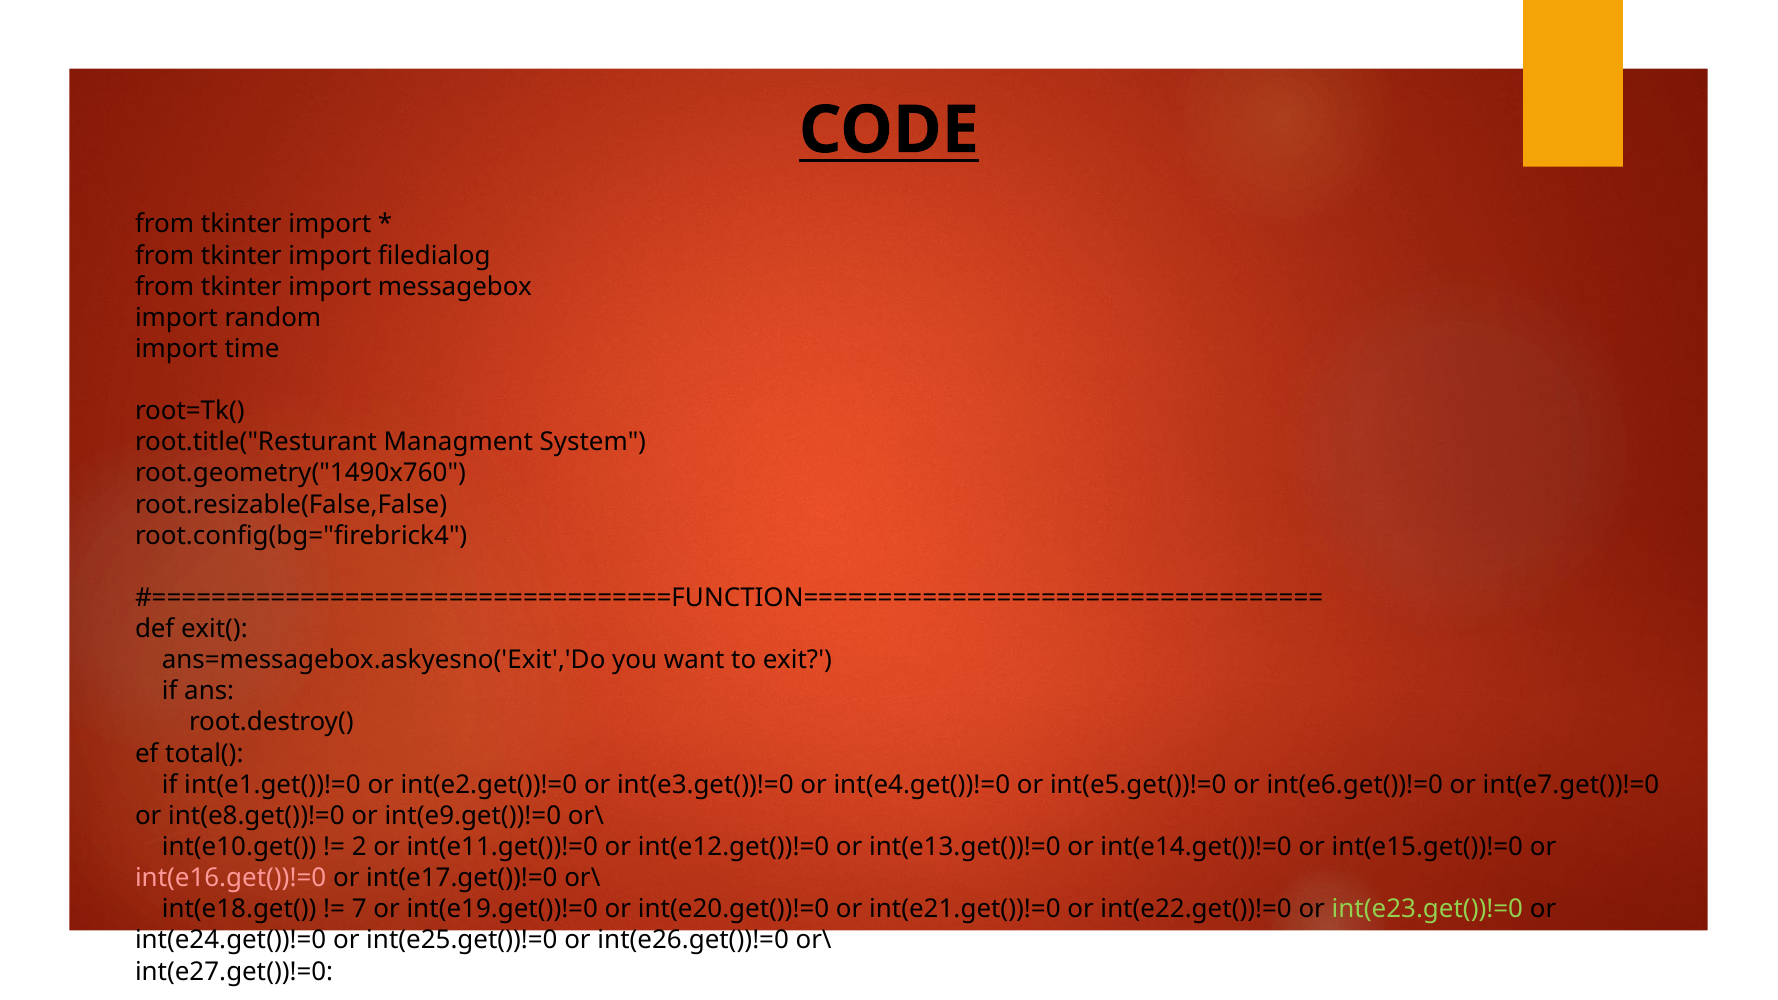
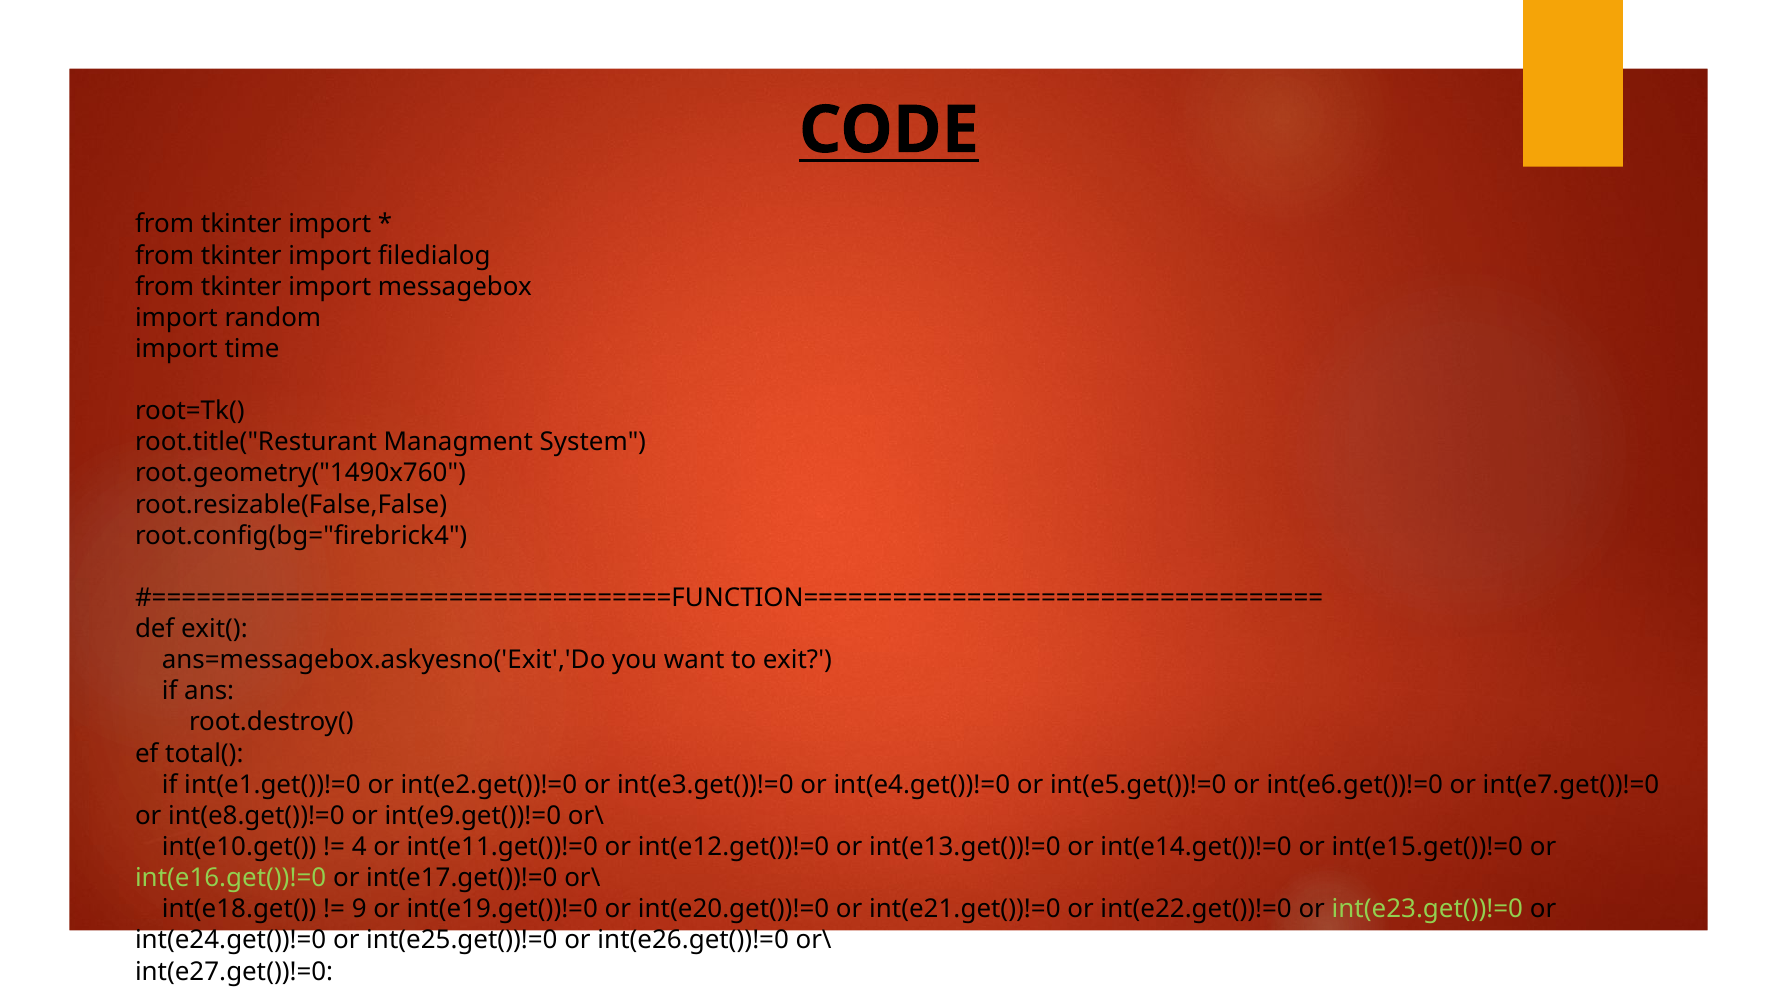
2: 2 -> 4
int(e16.get())!=0 colour: pink -> light green
7: 7 -> 9
